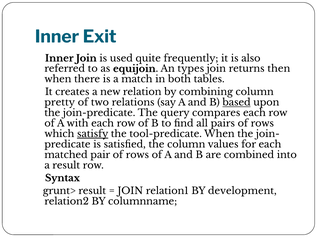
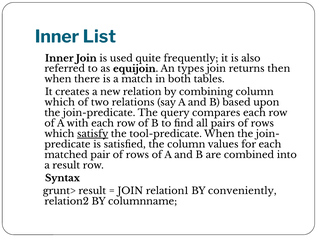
Exit: Exit -> List
pretty at (60, 102): pretty -> which
based underline: present -> none
development: development -> conveniently
